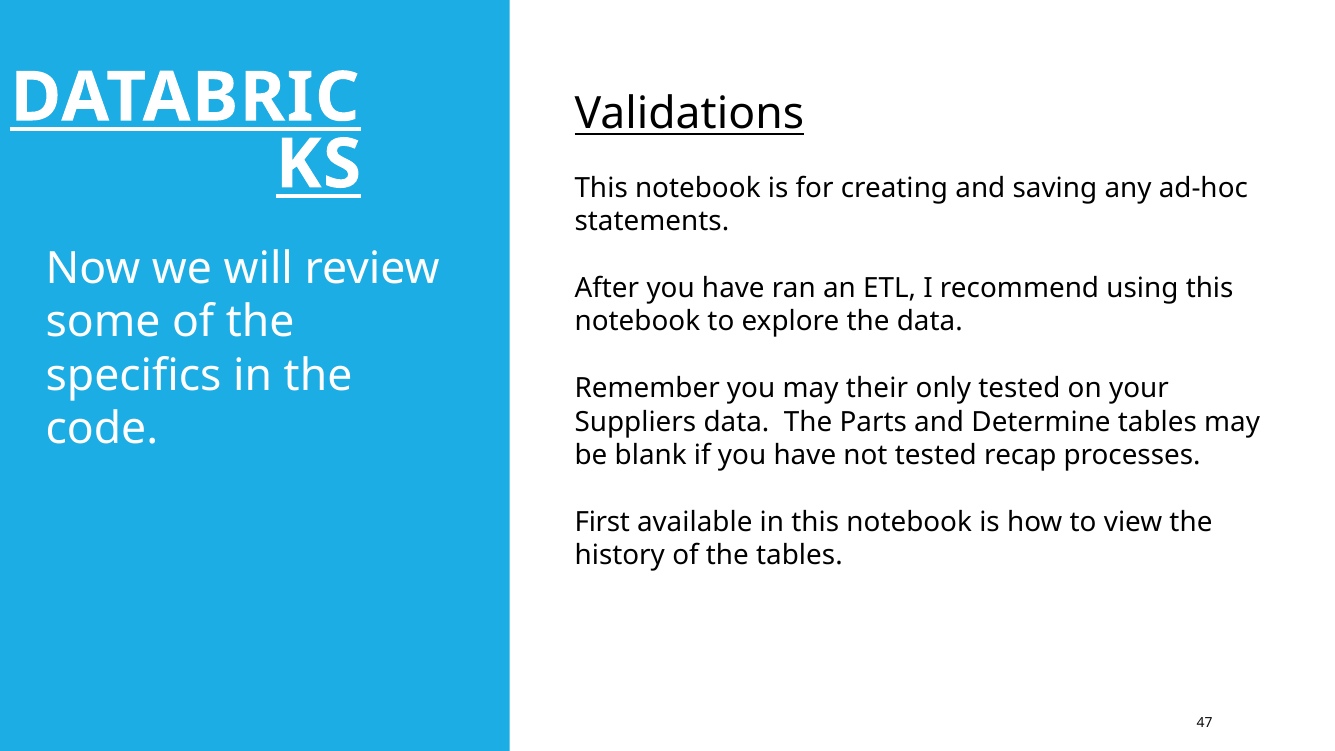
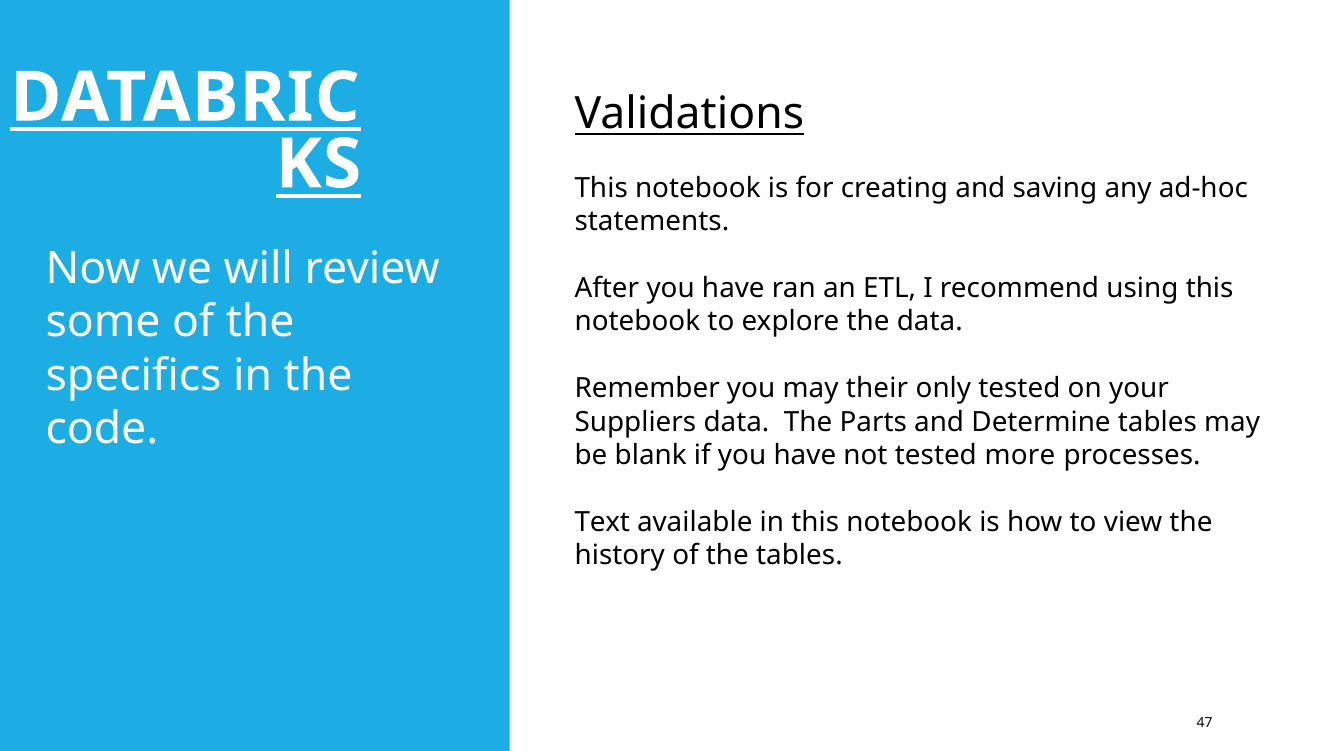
recap: recap -> more
First: First -> Text
